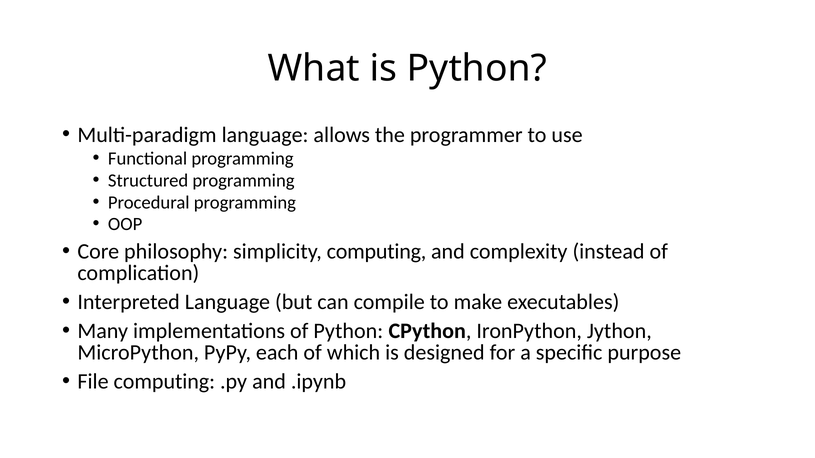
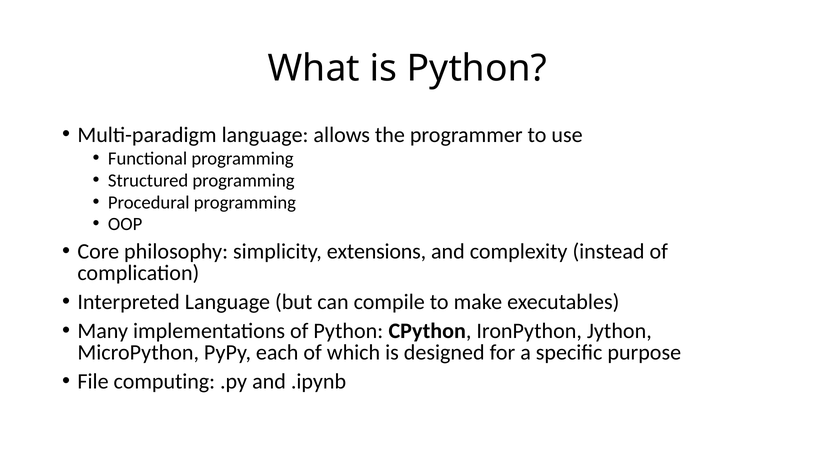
simplicity computing: computing -> extensions
